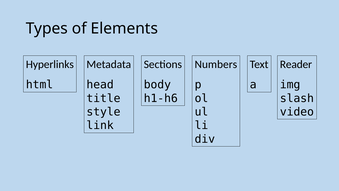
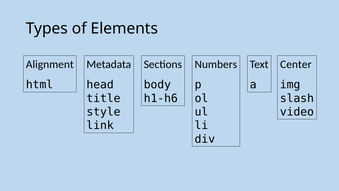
Hyperlinks: Hyperlinks -> Alignment
Reader: Reader -> Center
